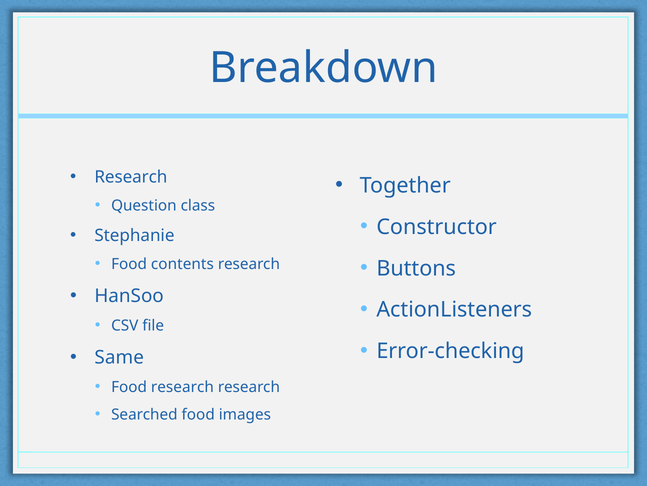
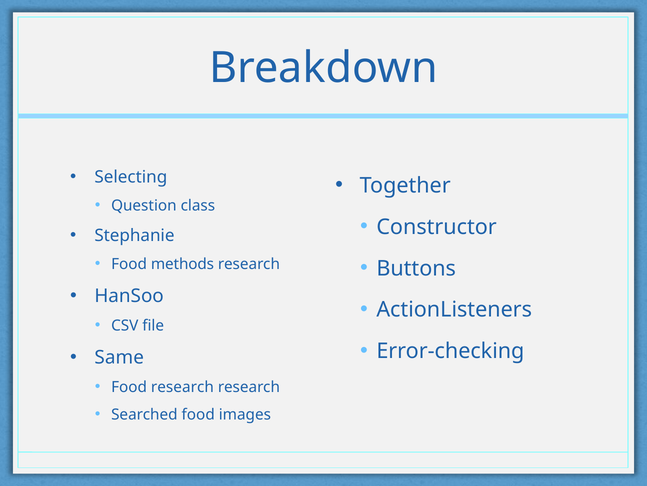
Research at (131, 177): Research -> Selecting
contents: contents -> methods
